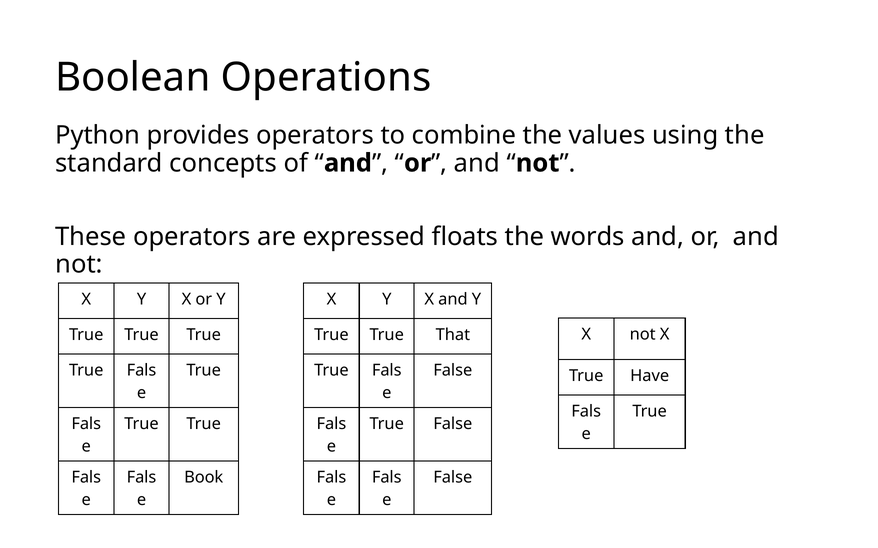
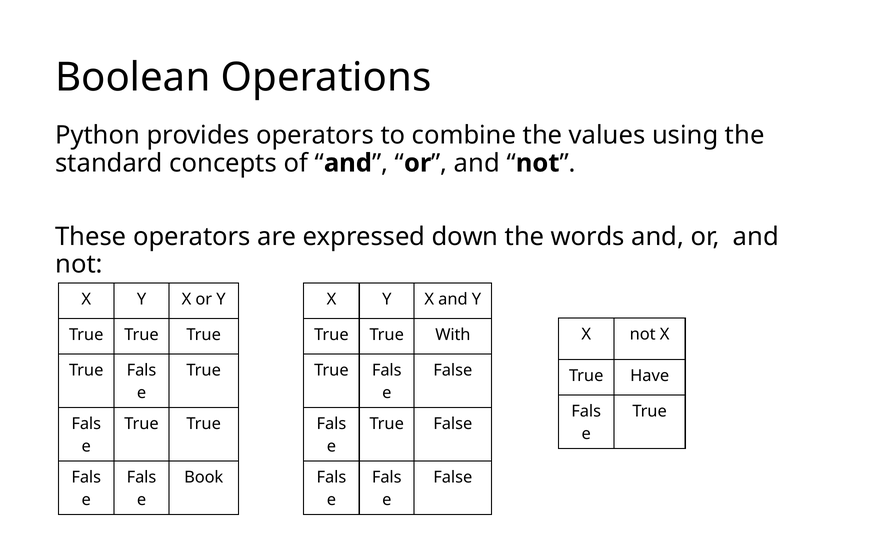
floats: floats -> down
That: That -> With
